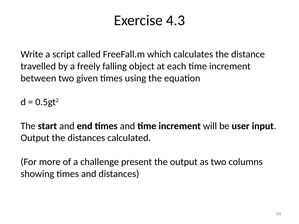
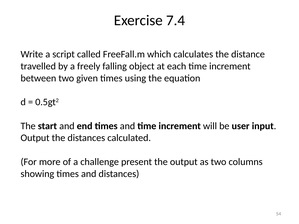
4.3: 4.3 -> 7.4
